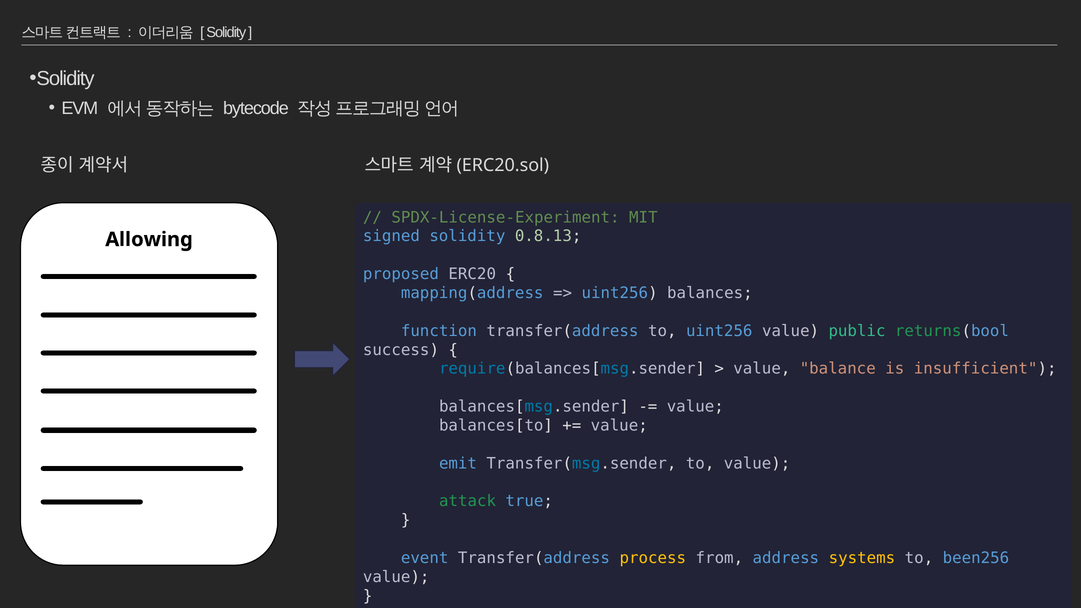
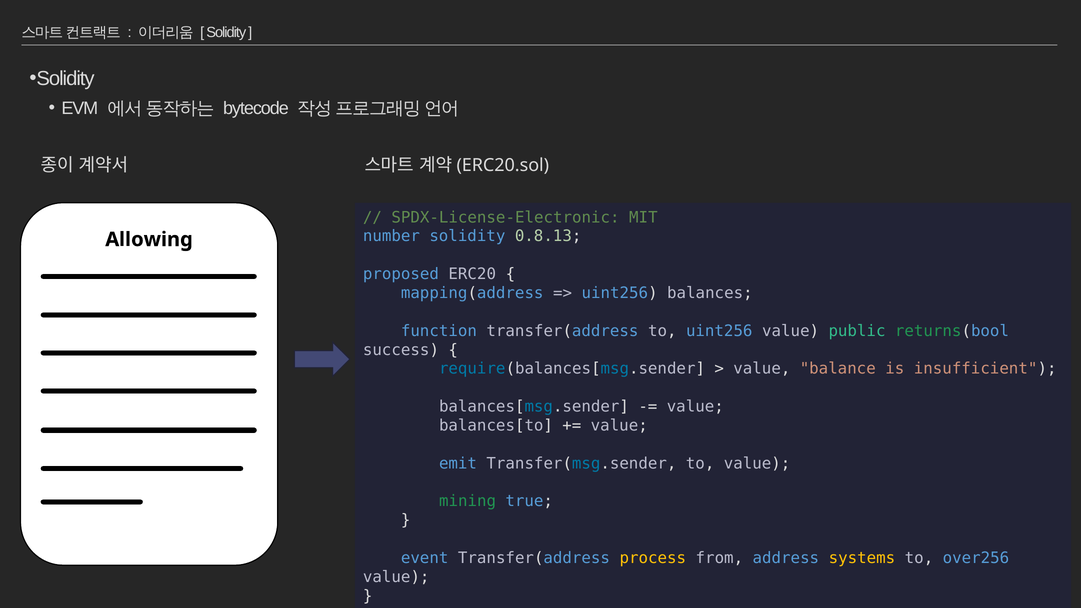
SPDX-License-Experiment: SPDX-License-Experiment -> SPDX-License-Electronic
signed: signed -> number
attack: attack -> mining
been256: been256 -> over256
